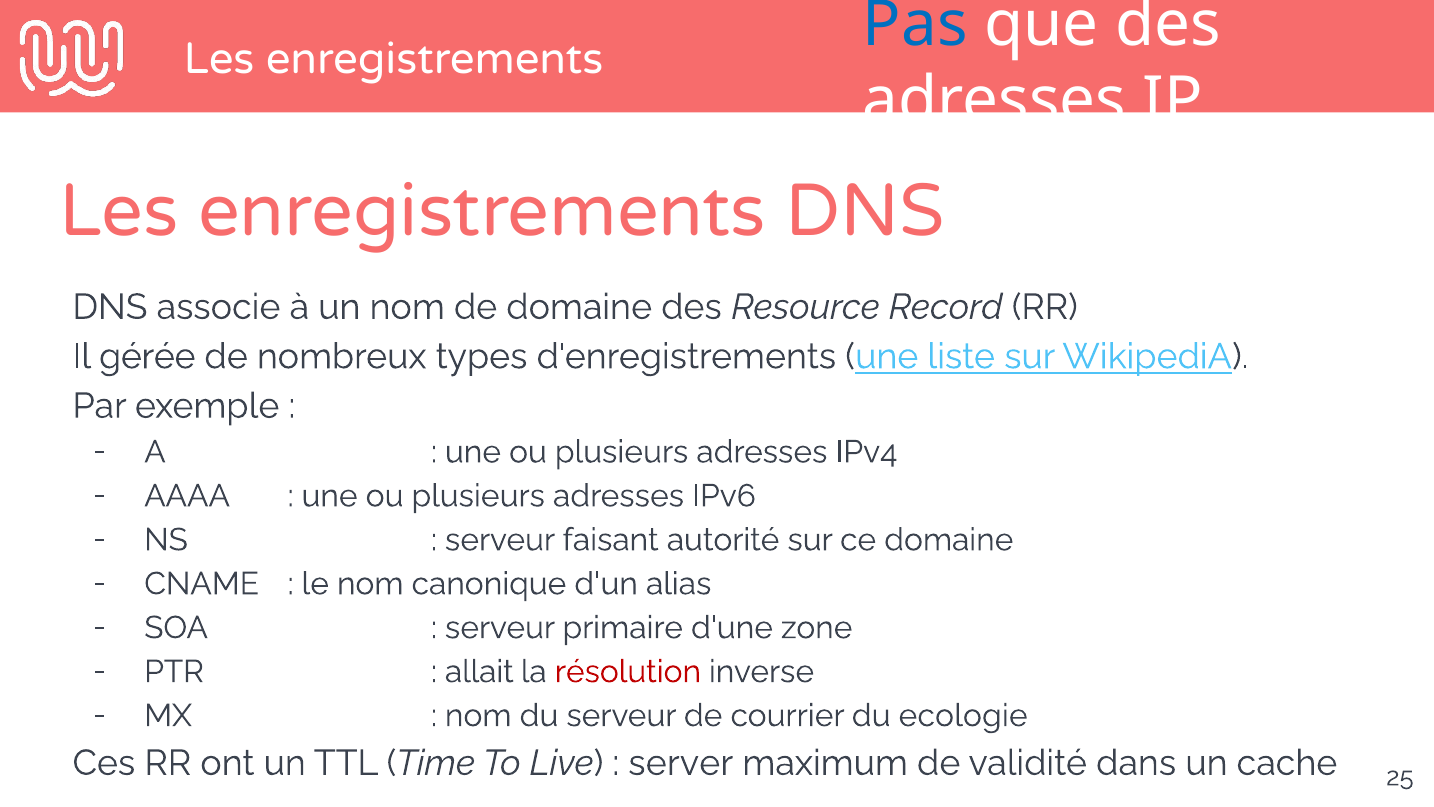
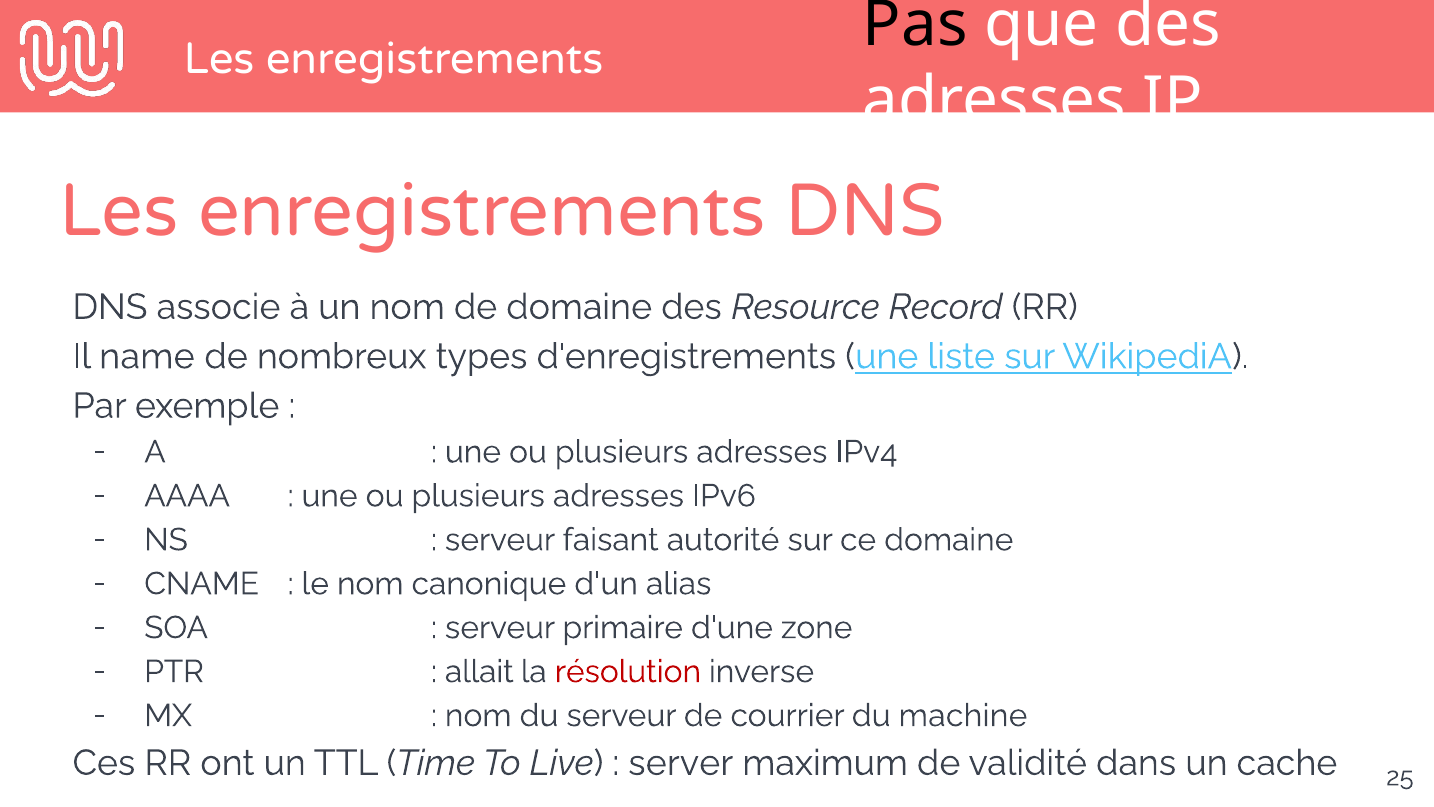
Pas colour: blue -> black
gérée: gérée -> name
ecologie: ecologie -> machine
